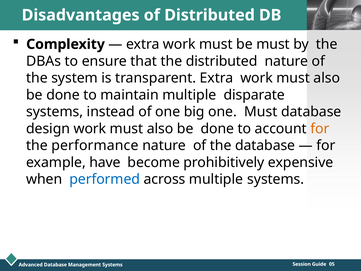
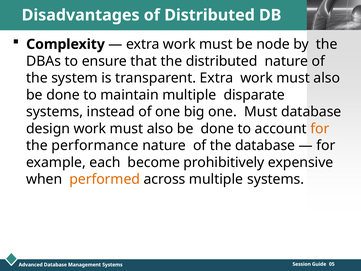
be must: must -> node
have: have -> each
performed colour: blue -> orange
